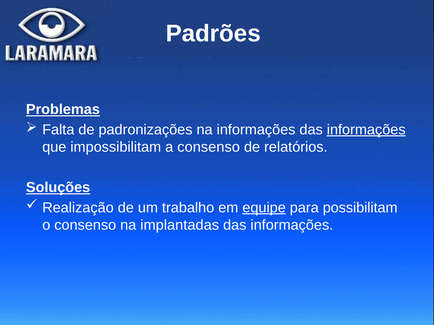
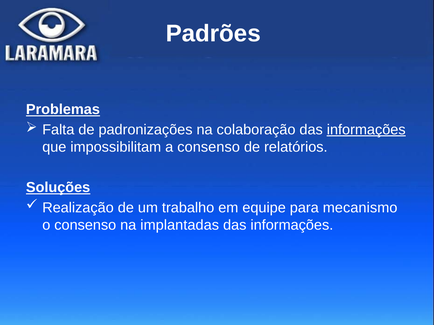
na informações: informações -> colaboração
equipe underline: present -> none
possibilitam: possibilitam -> mecanismo
